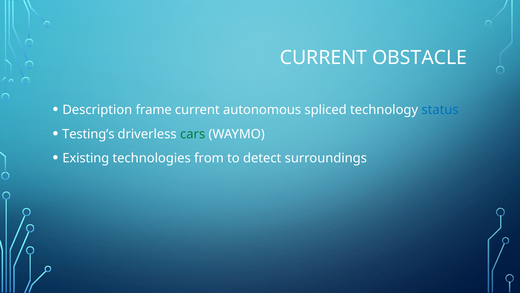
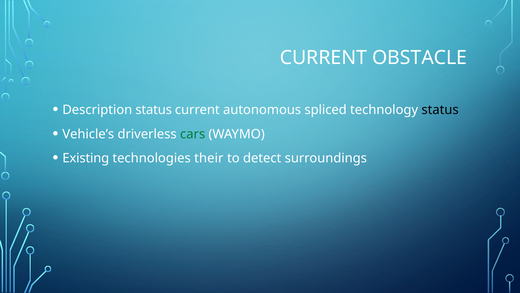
Description frame: frame -> status
status at (440, 110) colour: blue -> black
Testing’s: Testing’s -> Vehicle’s
from: from -> their
